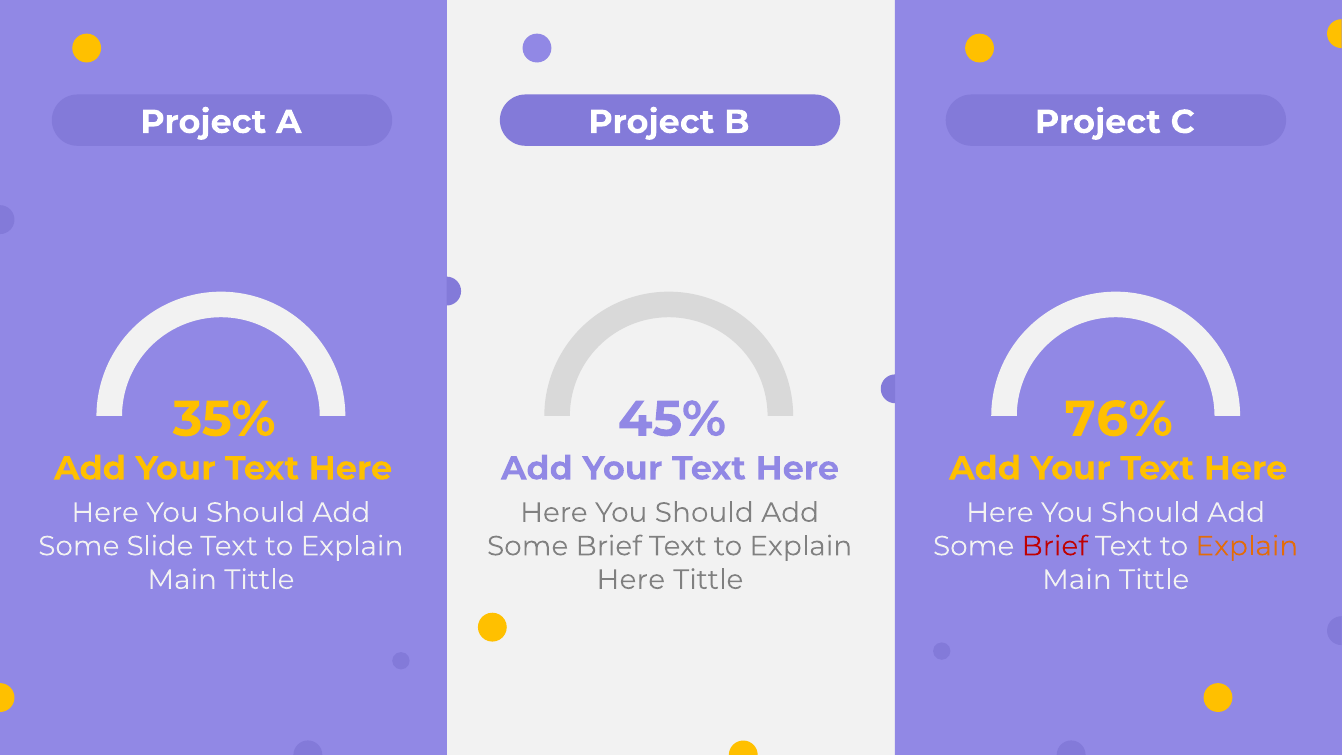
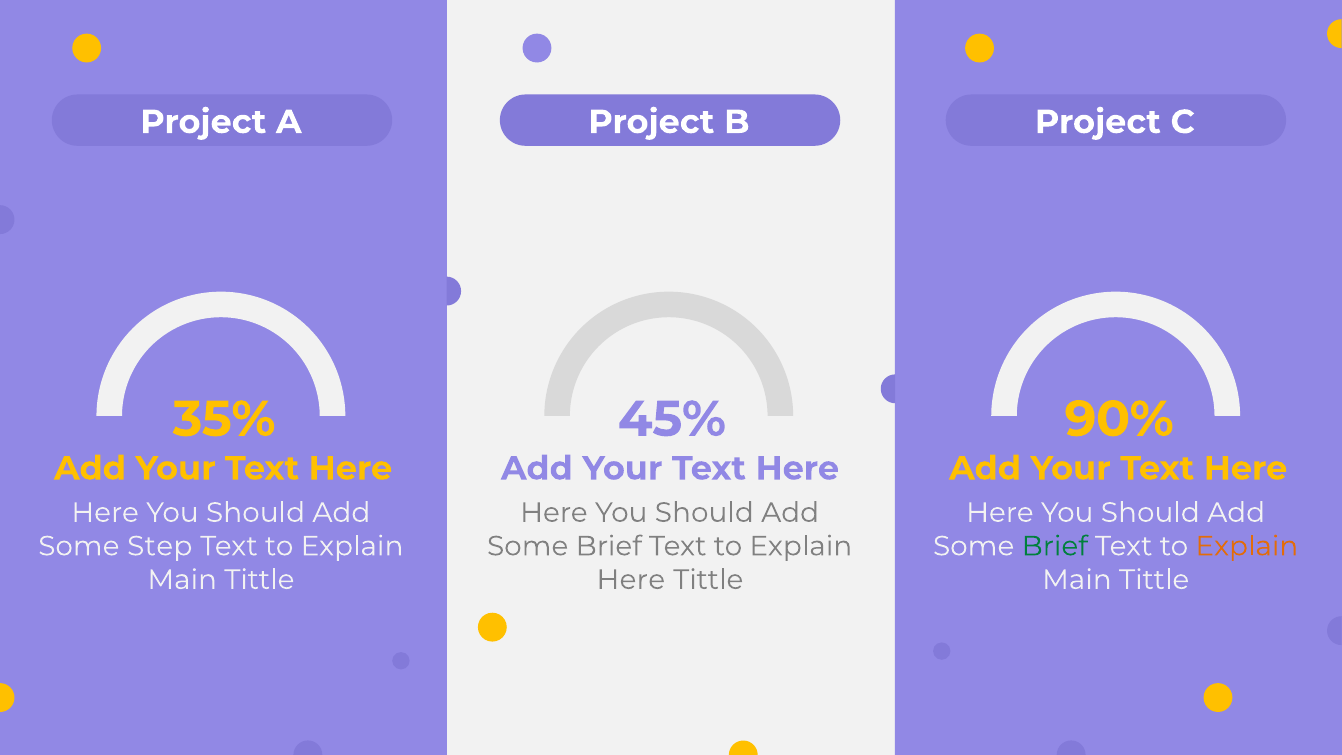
76%: 76% -> 90%
Slide: Slide -> Step
Brief at (1055, 546) colour: red -> green
